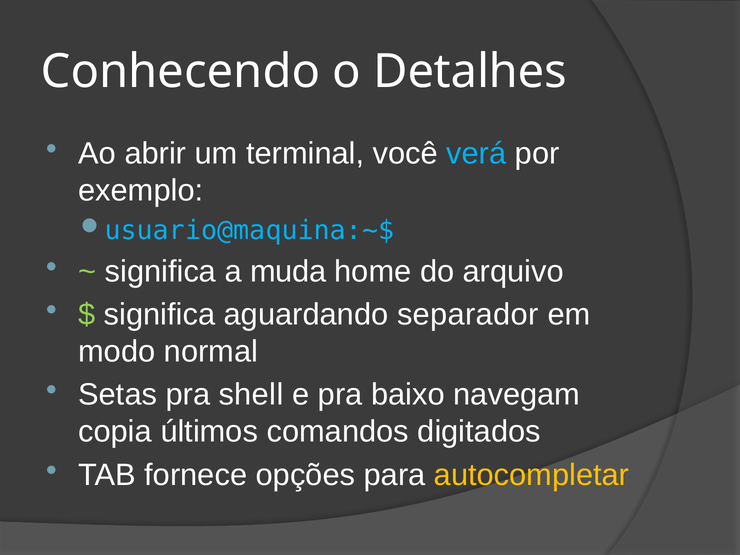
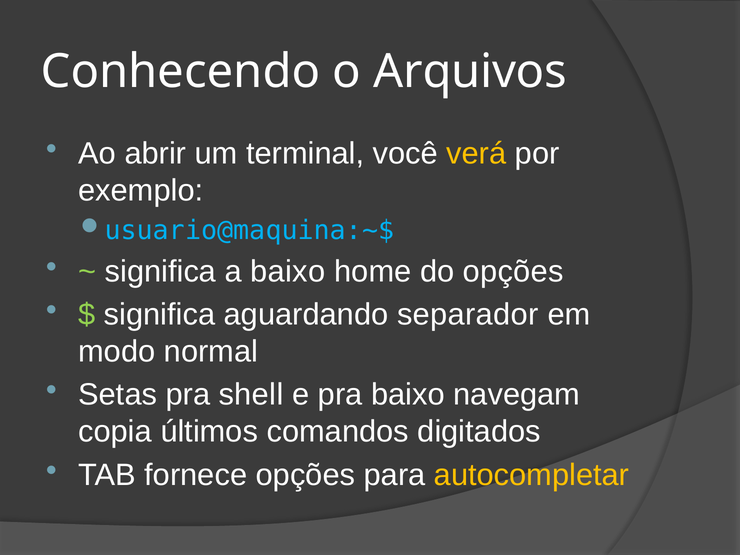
Detalhes: Detalhes -> Arquivos
verá colour: light blue -> yellow
a muda: muda -> baixo
do arquivo: arquivo -> opções
